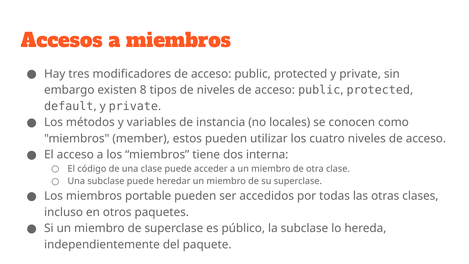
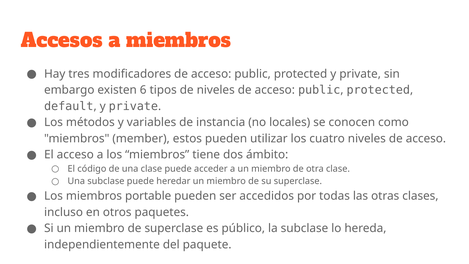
8: 8 -> 6
interna: interna -> ámbito
